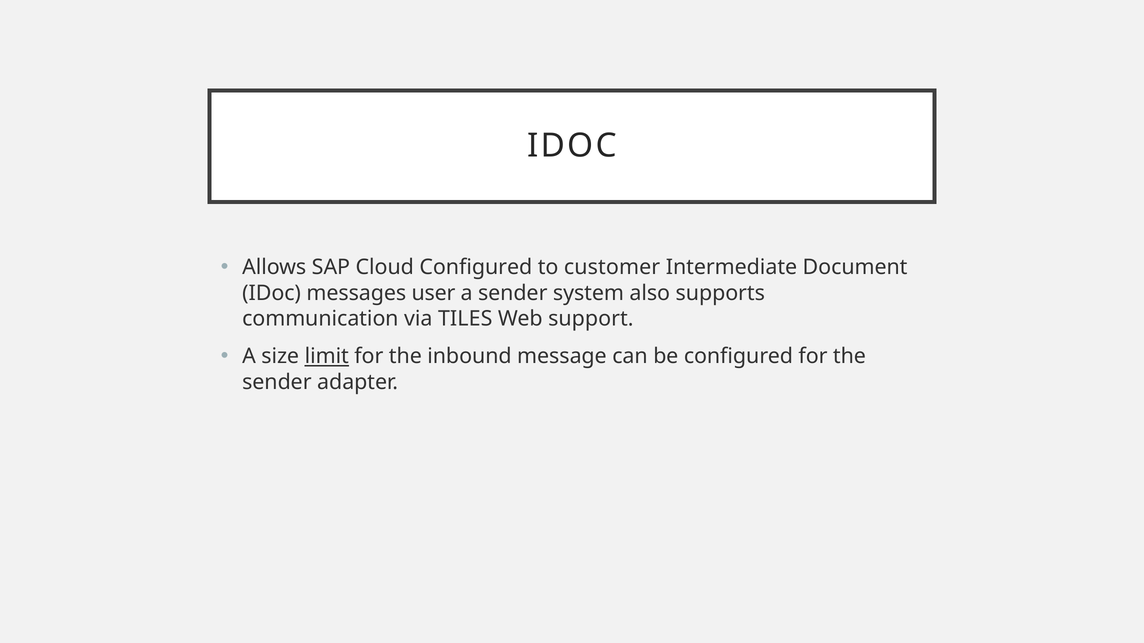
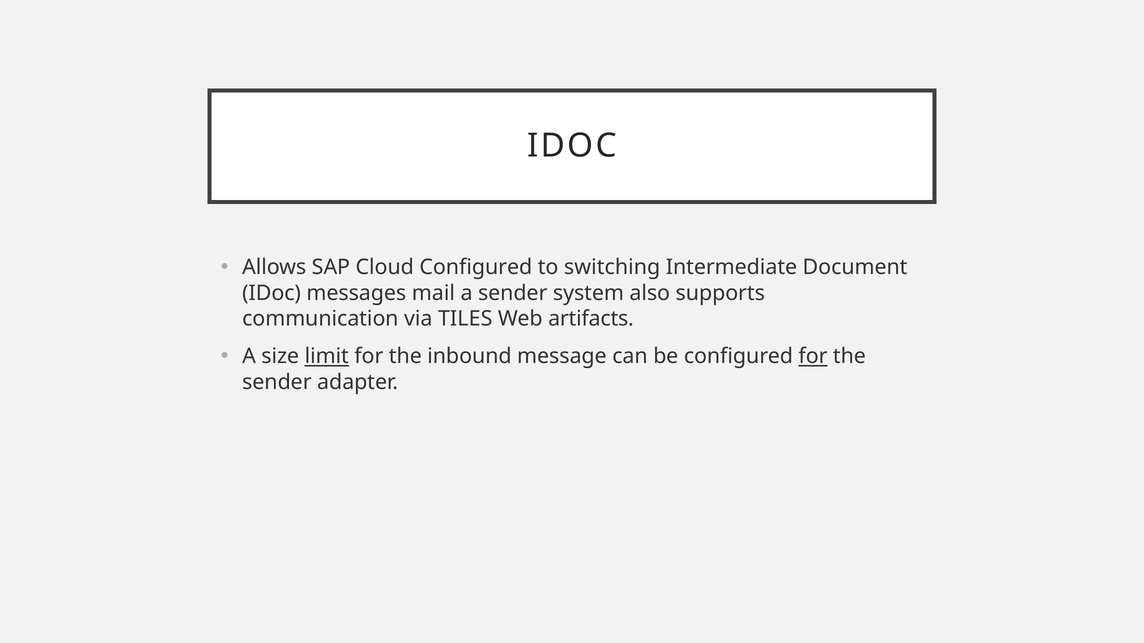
customer: customer -> switching
user: user -> mail
support: support -> artifacts
for at (813, 357) underline: none -> present
